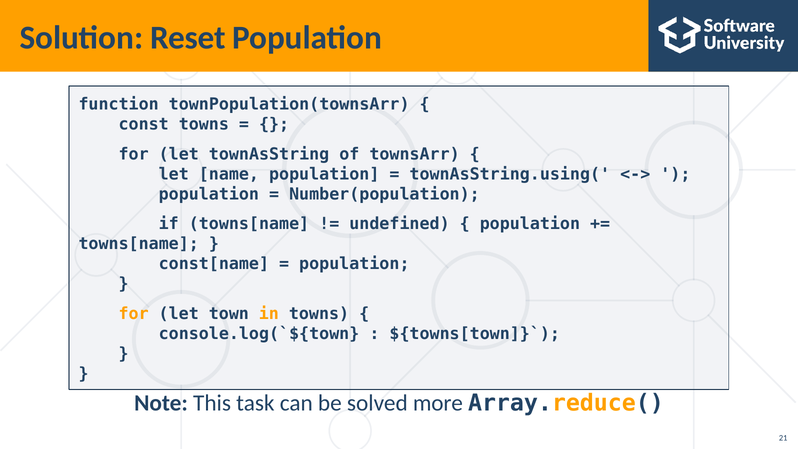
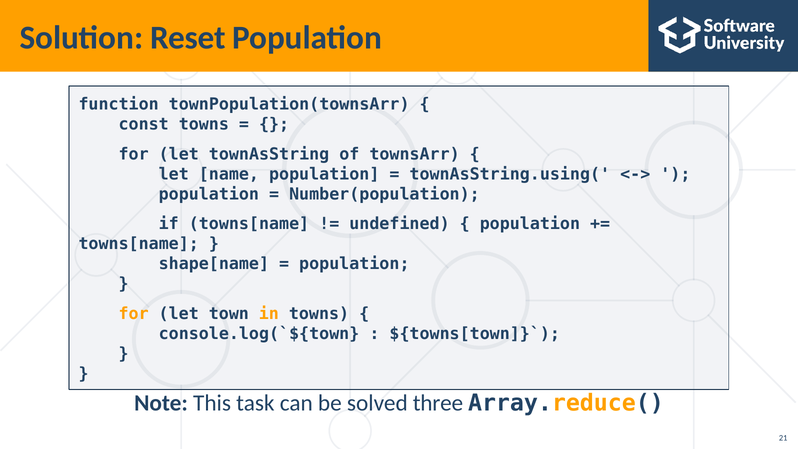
const[name: const[name -> shape[name
more: more -> three
